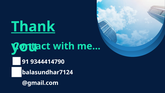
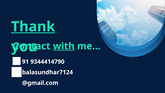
with underline: none -> present
